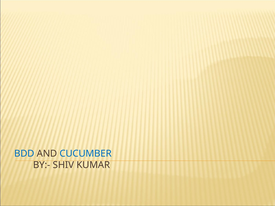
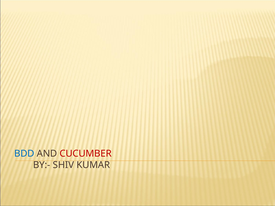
CUCUMBER colour: blue -> red
